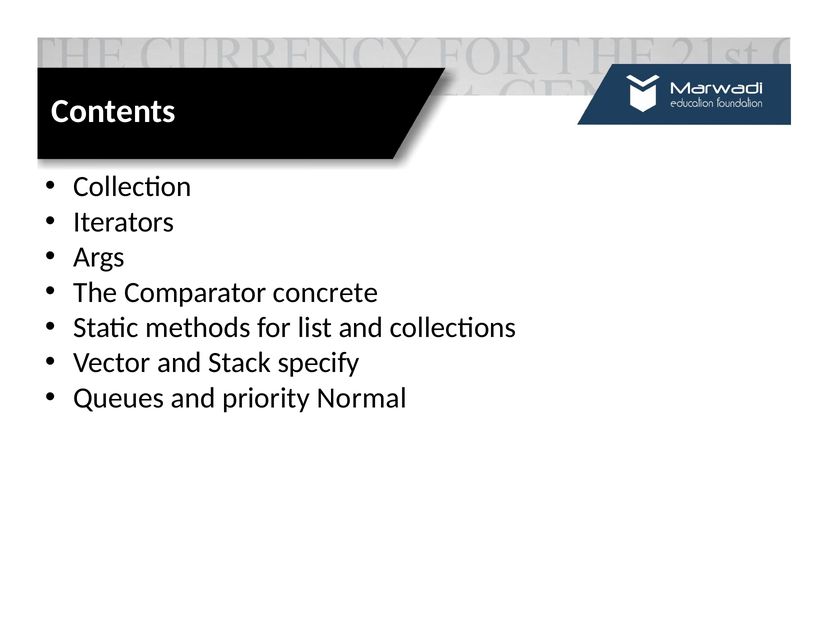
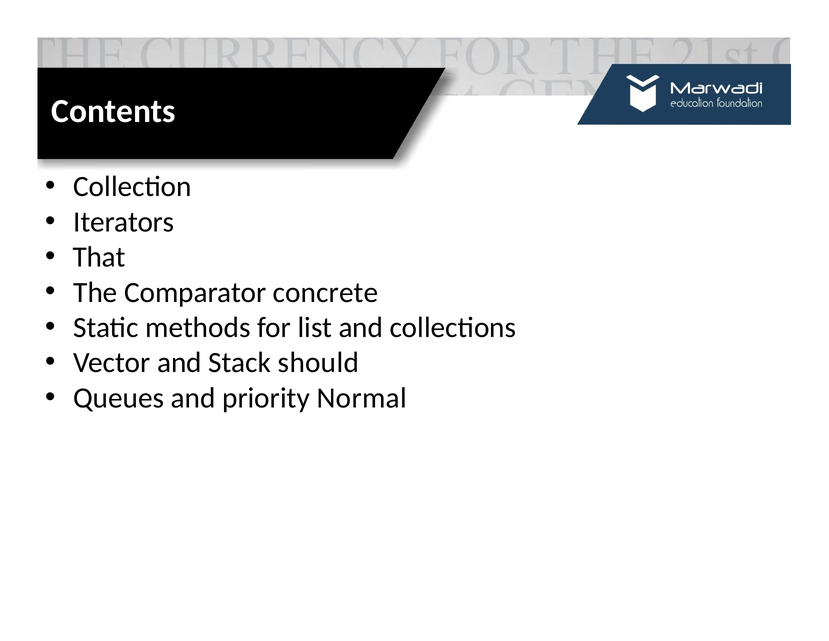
Args: Args -> That
specify: specify -> should
